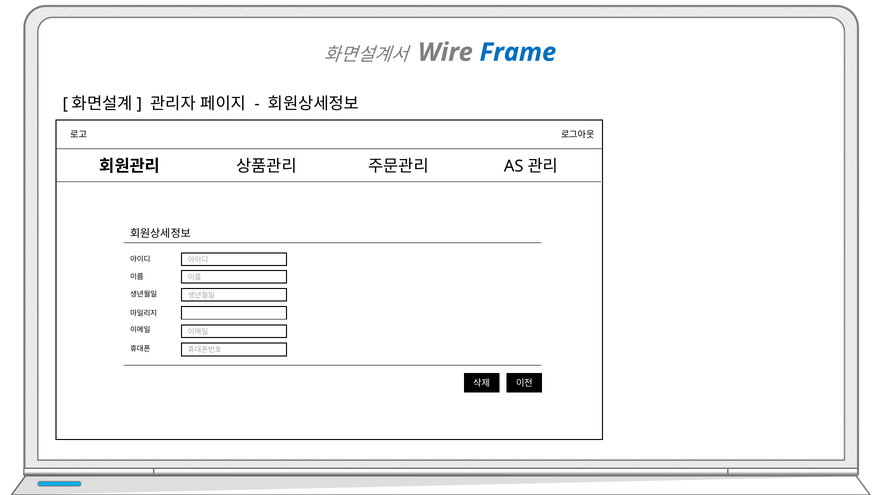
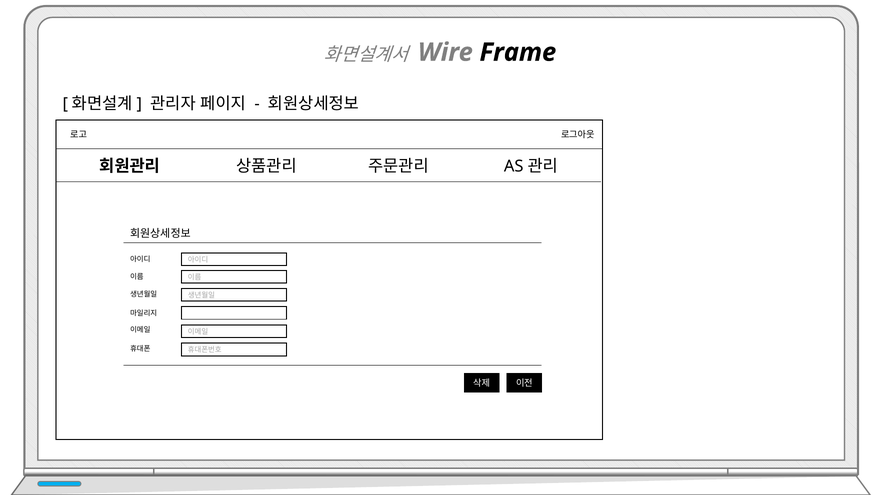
Frame colour: blue -> black
